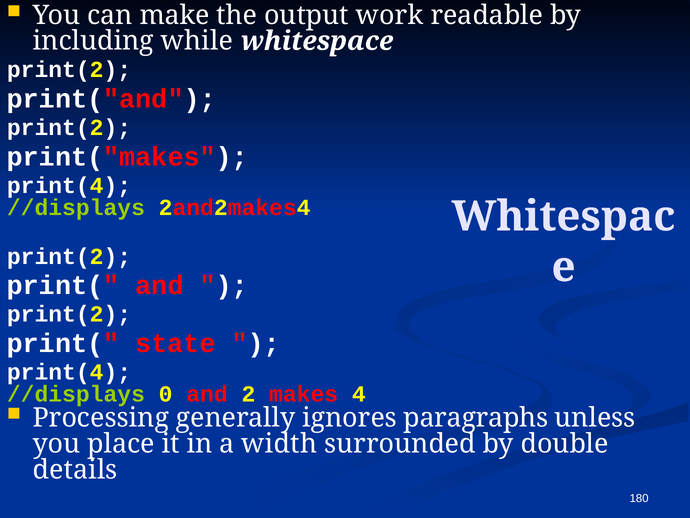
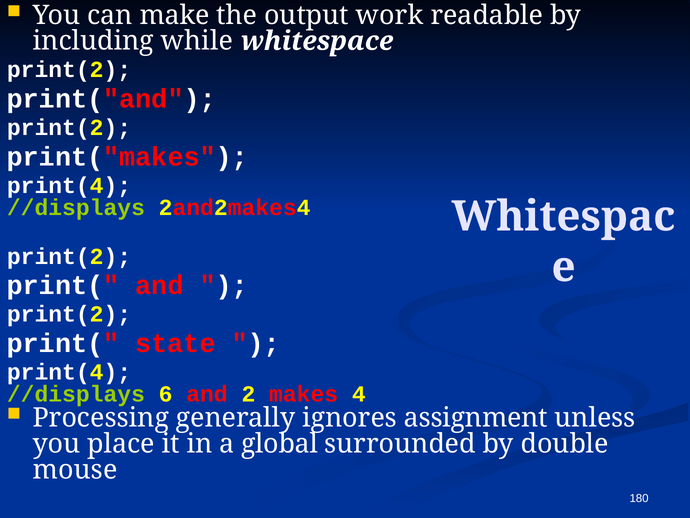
0: 0 -> 6
paragraphs: paragraphs -> assignment
width: width -> global
details: details -> mouse
